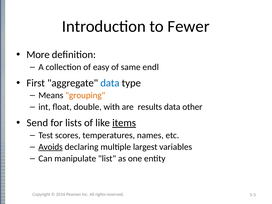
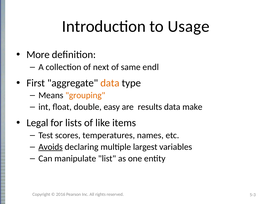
Fewer: Fewer -> Usage
easy: easy -> next
data at (110, 83) colour: blue -> orange
with: with -> easy
other: other -> make
Send: Send -> Legal
items underline: present -> none
